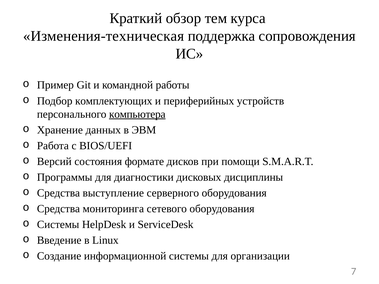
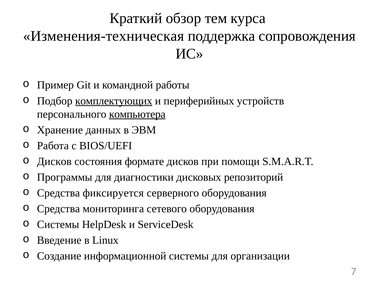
комплектующих underline: none -> present
Версий at (54, 162): Версий -> Дисков
дисциплины: дисциплины -> репозиторий
выступление: выступление -> фиксируется
